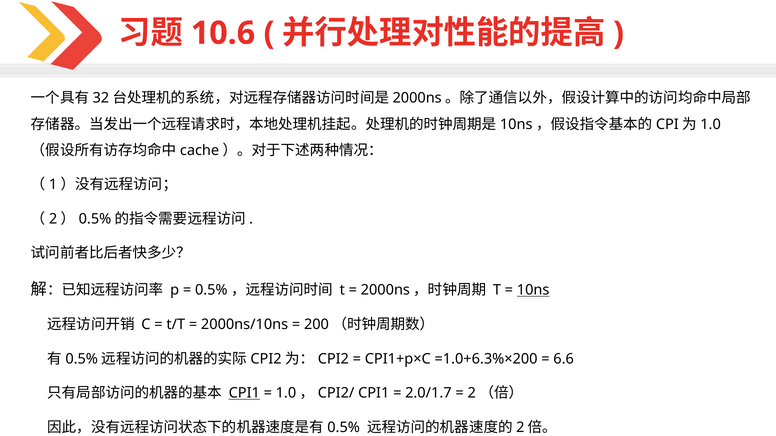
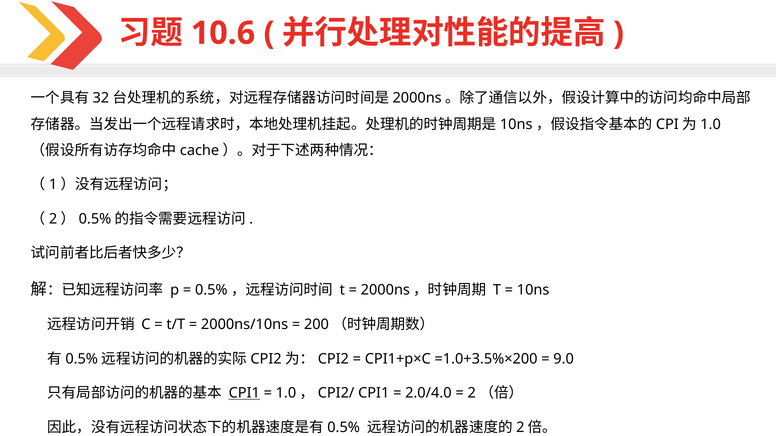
10ns underline: present -> none
=1.0+6.3%×200: =1.0+6.3%×200 -> =1.0+3.5%×200
6.6: 6.6 -> 9.0
2.0/1.7: 2.0/1.7 -> 2.0/4.0
